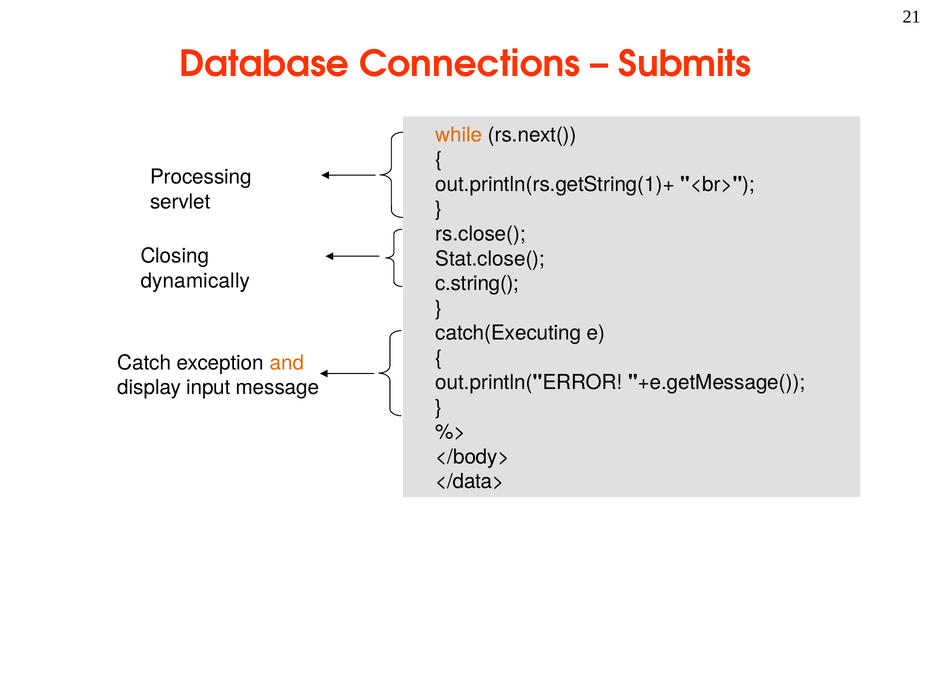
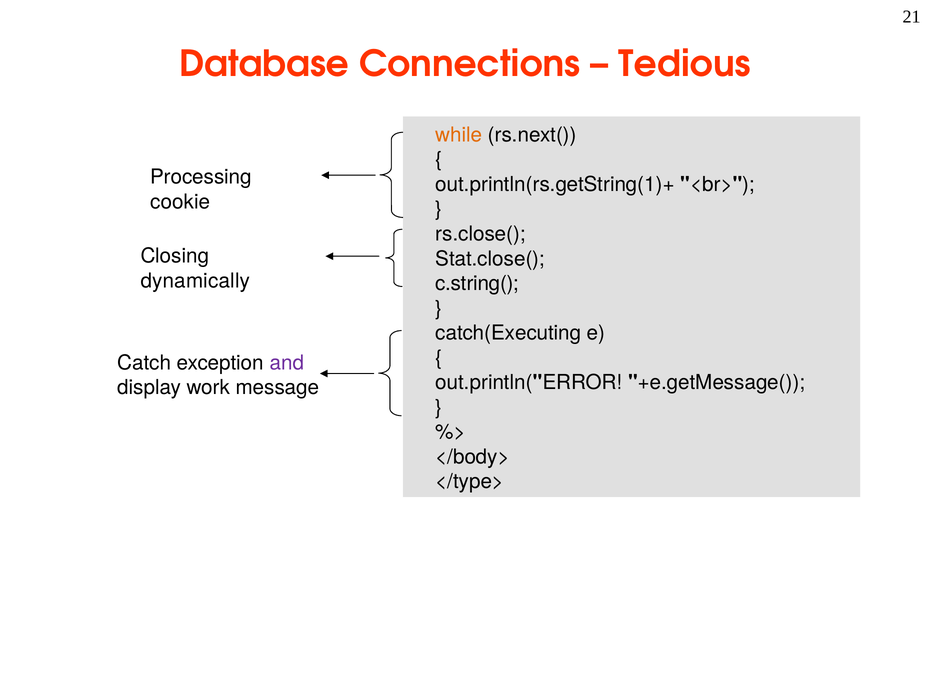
Submits: Submits -> Tedious
servlet: servlet -> cookie
and colour: orange -> purple
input: input -> work
</data>: </data> -> </type>
